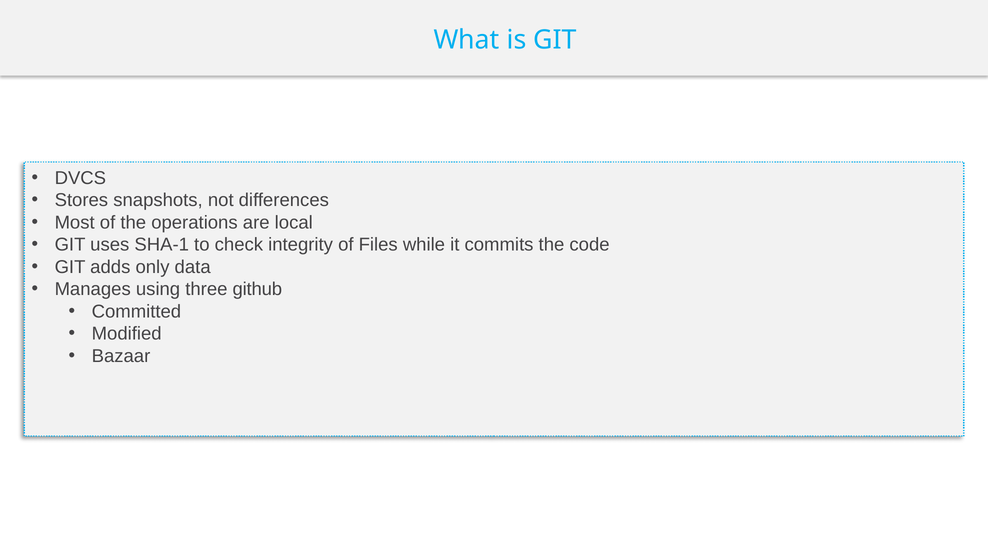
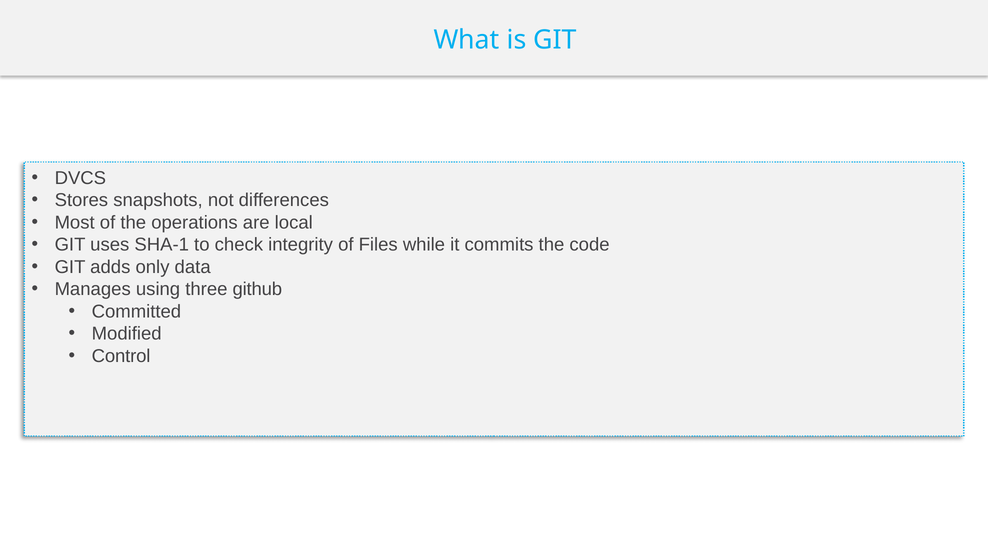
Bazaar: Bazaar -> Control
